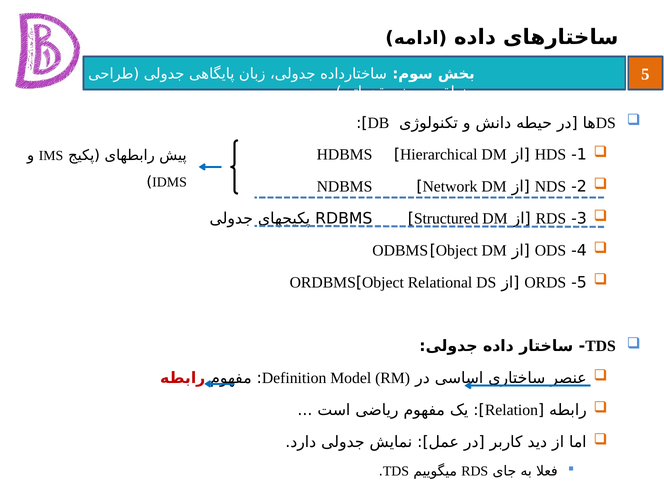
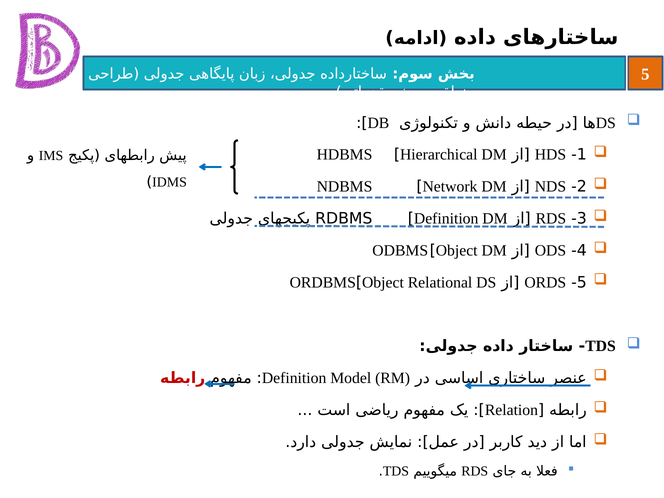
Structured at (446, 219): Structured -> Definition
